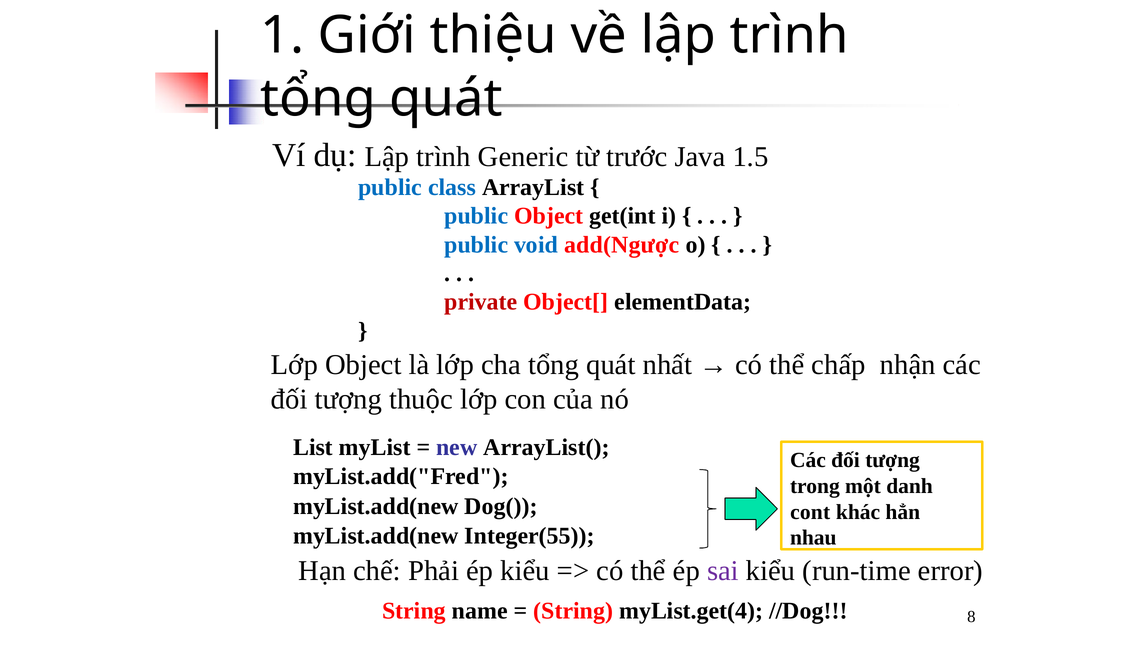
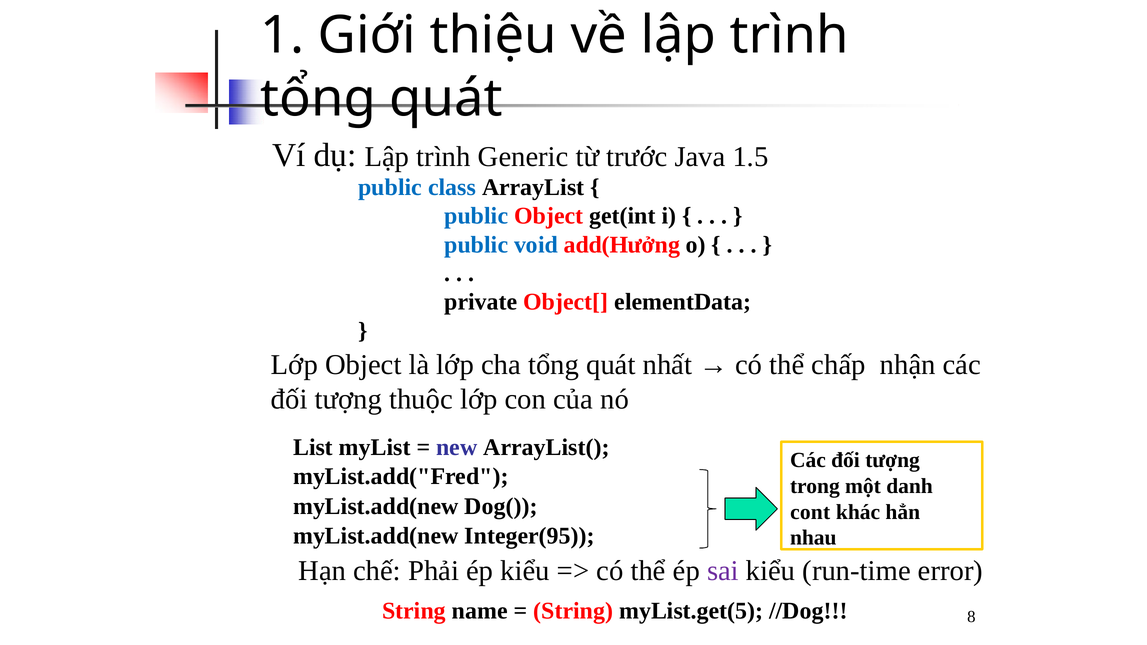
add(Ngược: add(Ngược -> add(Hưởng
private colour: red -> black
Integer(55: Integer(55 -> Integer(95
myList.get(4: myList.get(4 -> myList.get(5
